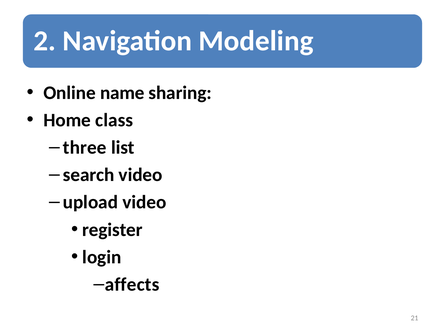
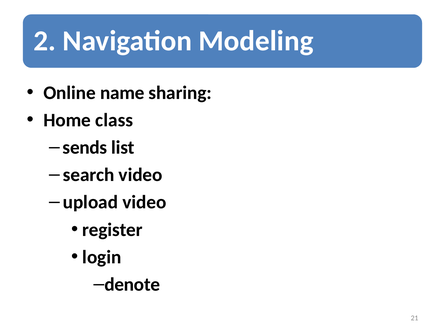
three: three -> sends
affects: affects -> denote
